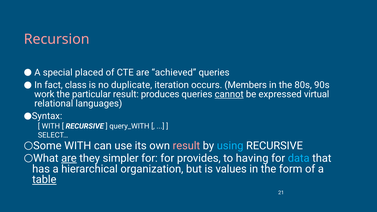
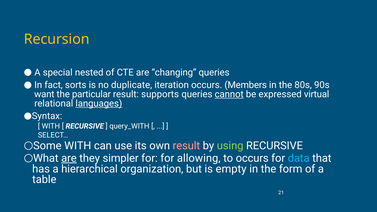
Recursion colour: pink -> yellow
placed: placed -> nested
achieved: achieved -> changing
class: class -> sorts
work: work -> want
produces: produces -> supports
languages underline: none -> present
using colour: light blue -> light green
provides: provides -> allowing
to having: having -> occurs
values: values -> empty
table underline: present -> none
